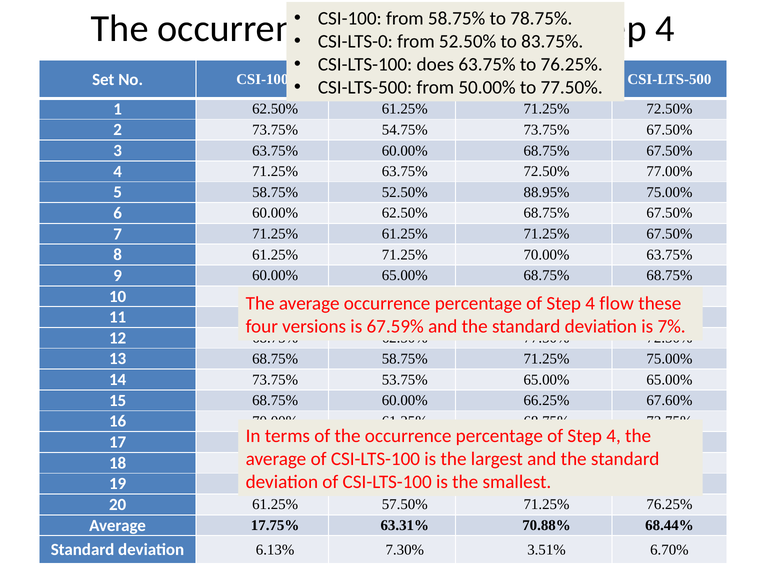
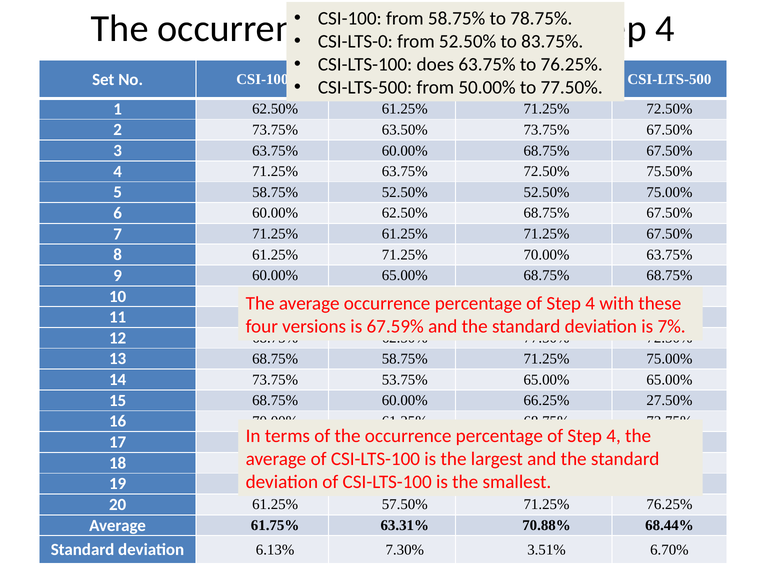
54.75%: 54.75% -> 63.50%
77.00%: 77.00% -> 75.50%
52.50% 88.95%: 88.95% -> 52.50%
flow: flow -> with
67.60%: 67.60% -> 27.50%
17.75%: 17.75% -> 61.75%
